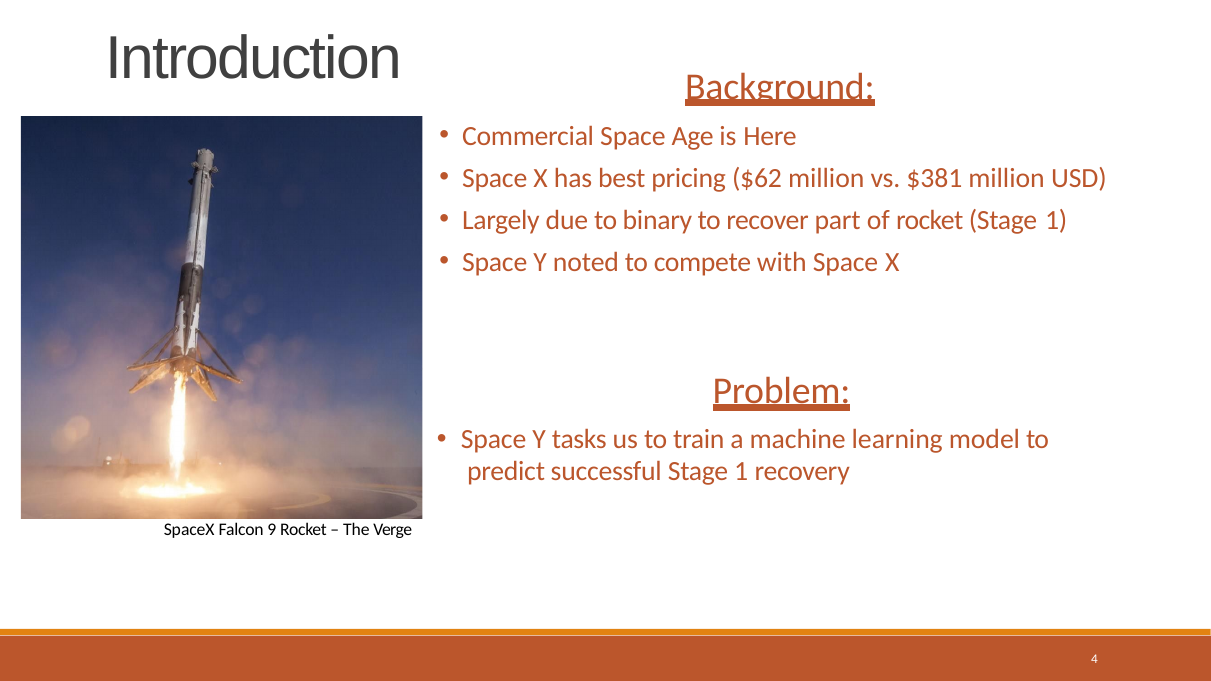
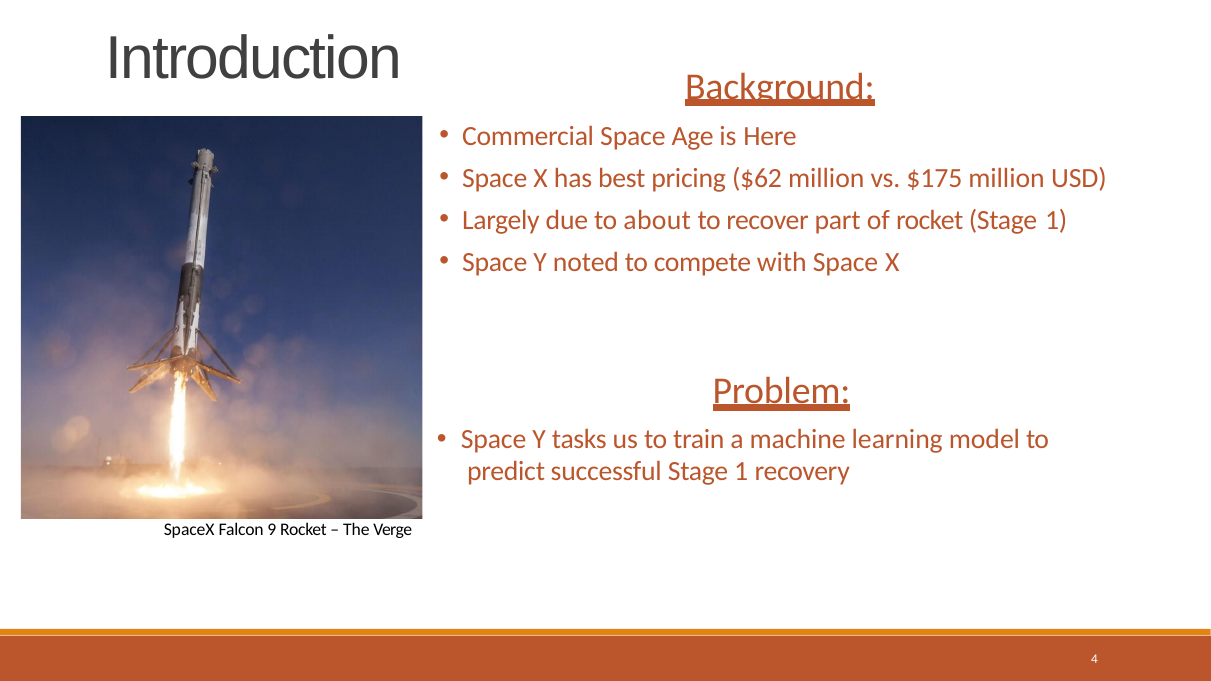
$381: $381 -> $175
binary: binary -> about
